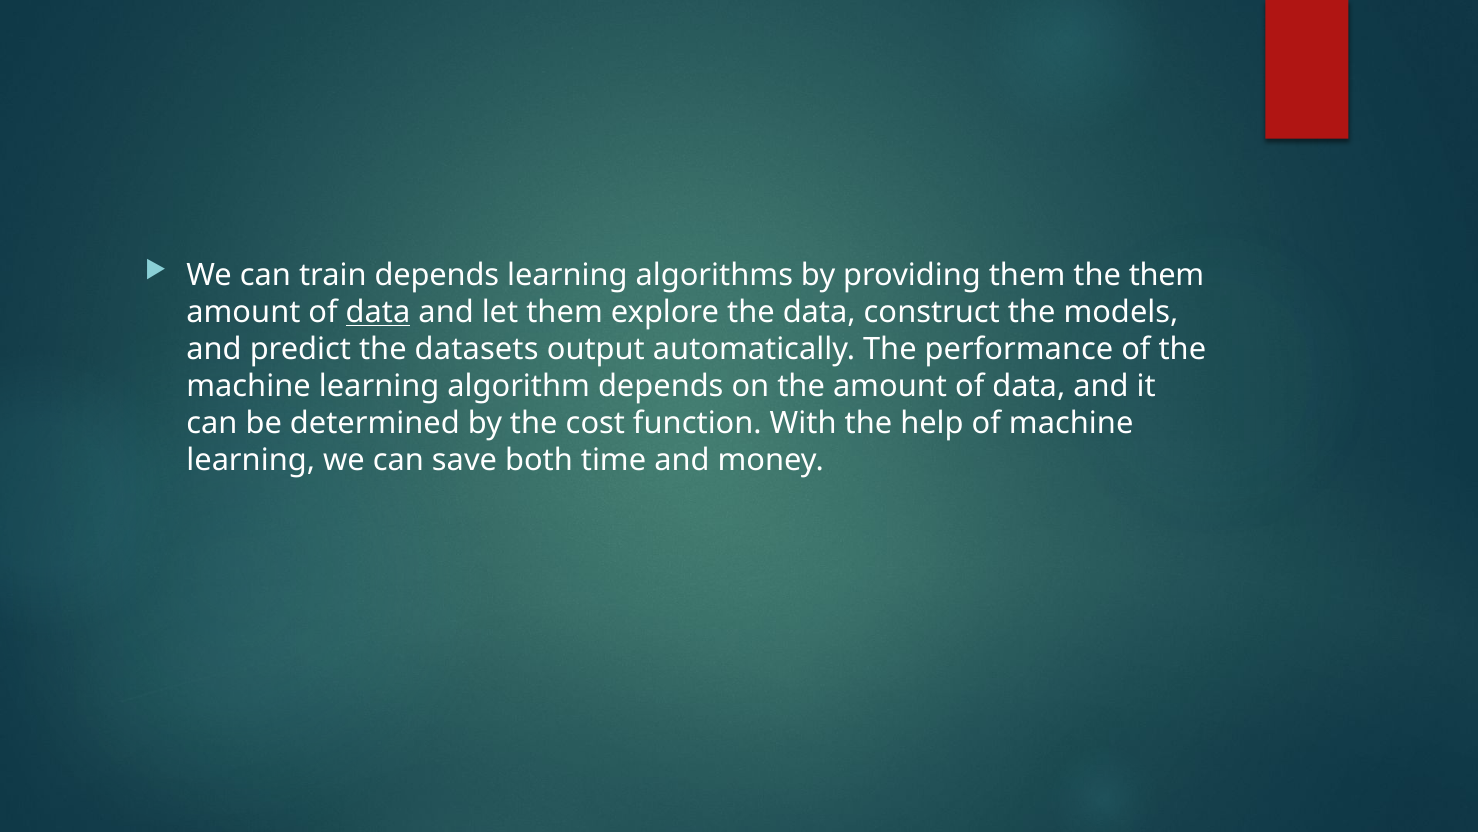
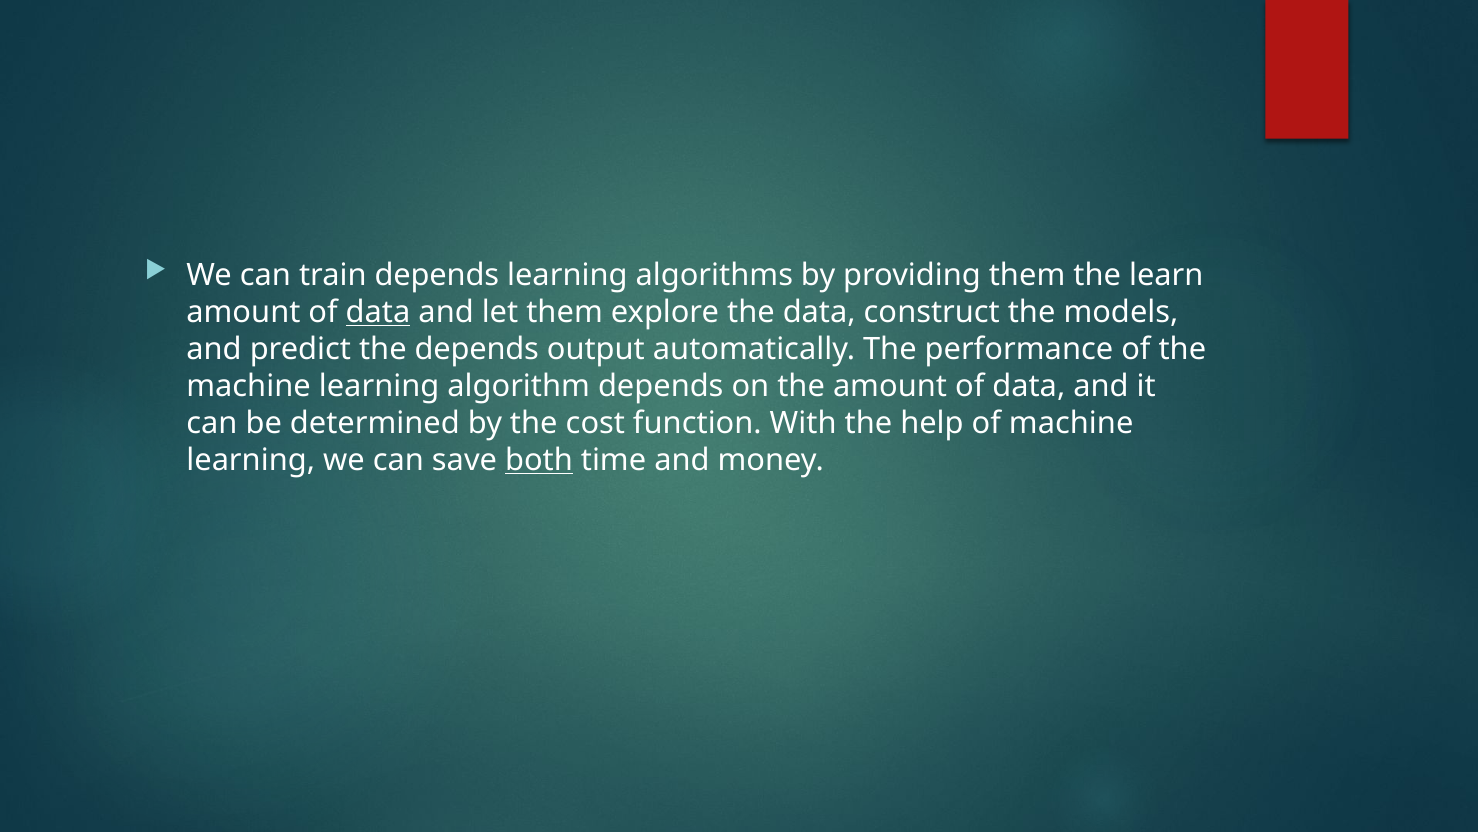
the them: them -> learn
the datasets: datasets -> depends
both underline: none -> present
